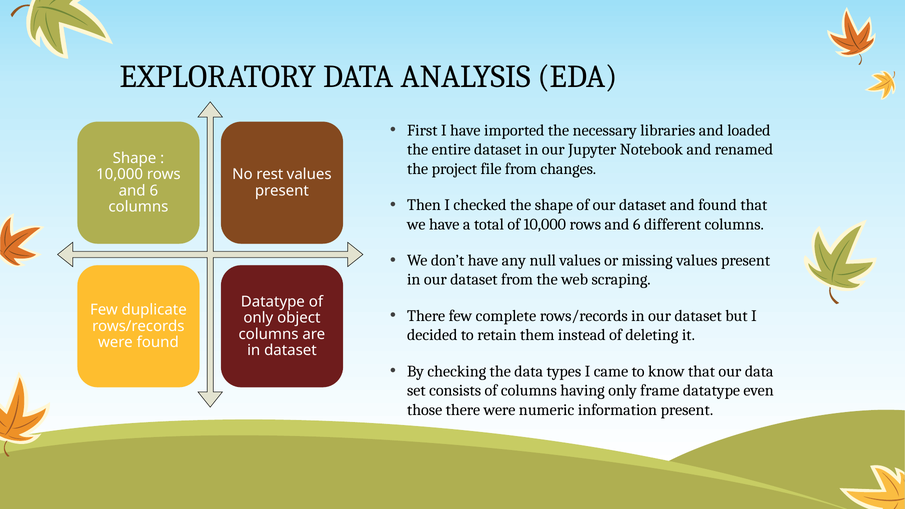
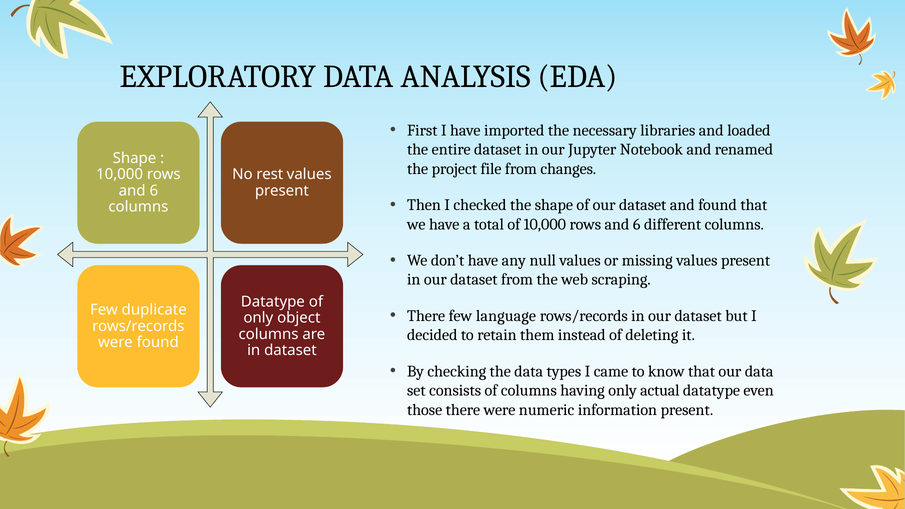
complete: complete -> language
frame: frame -> actual
